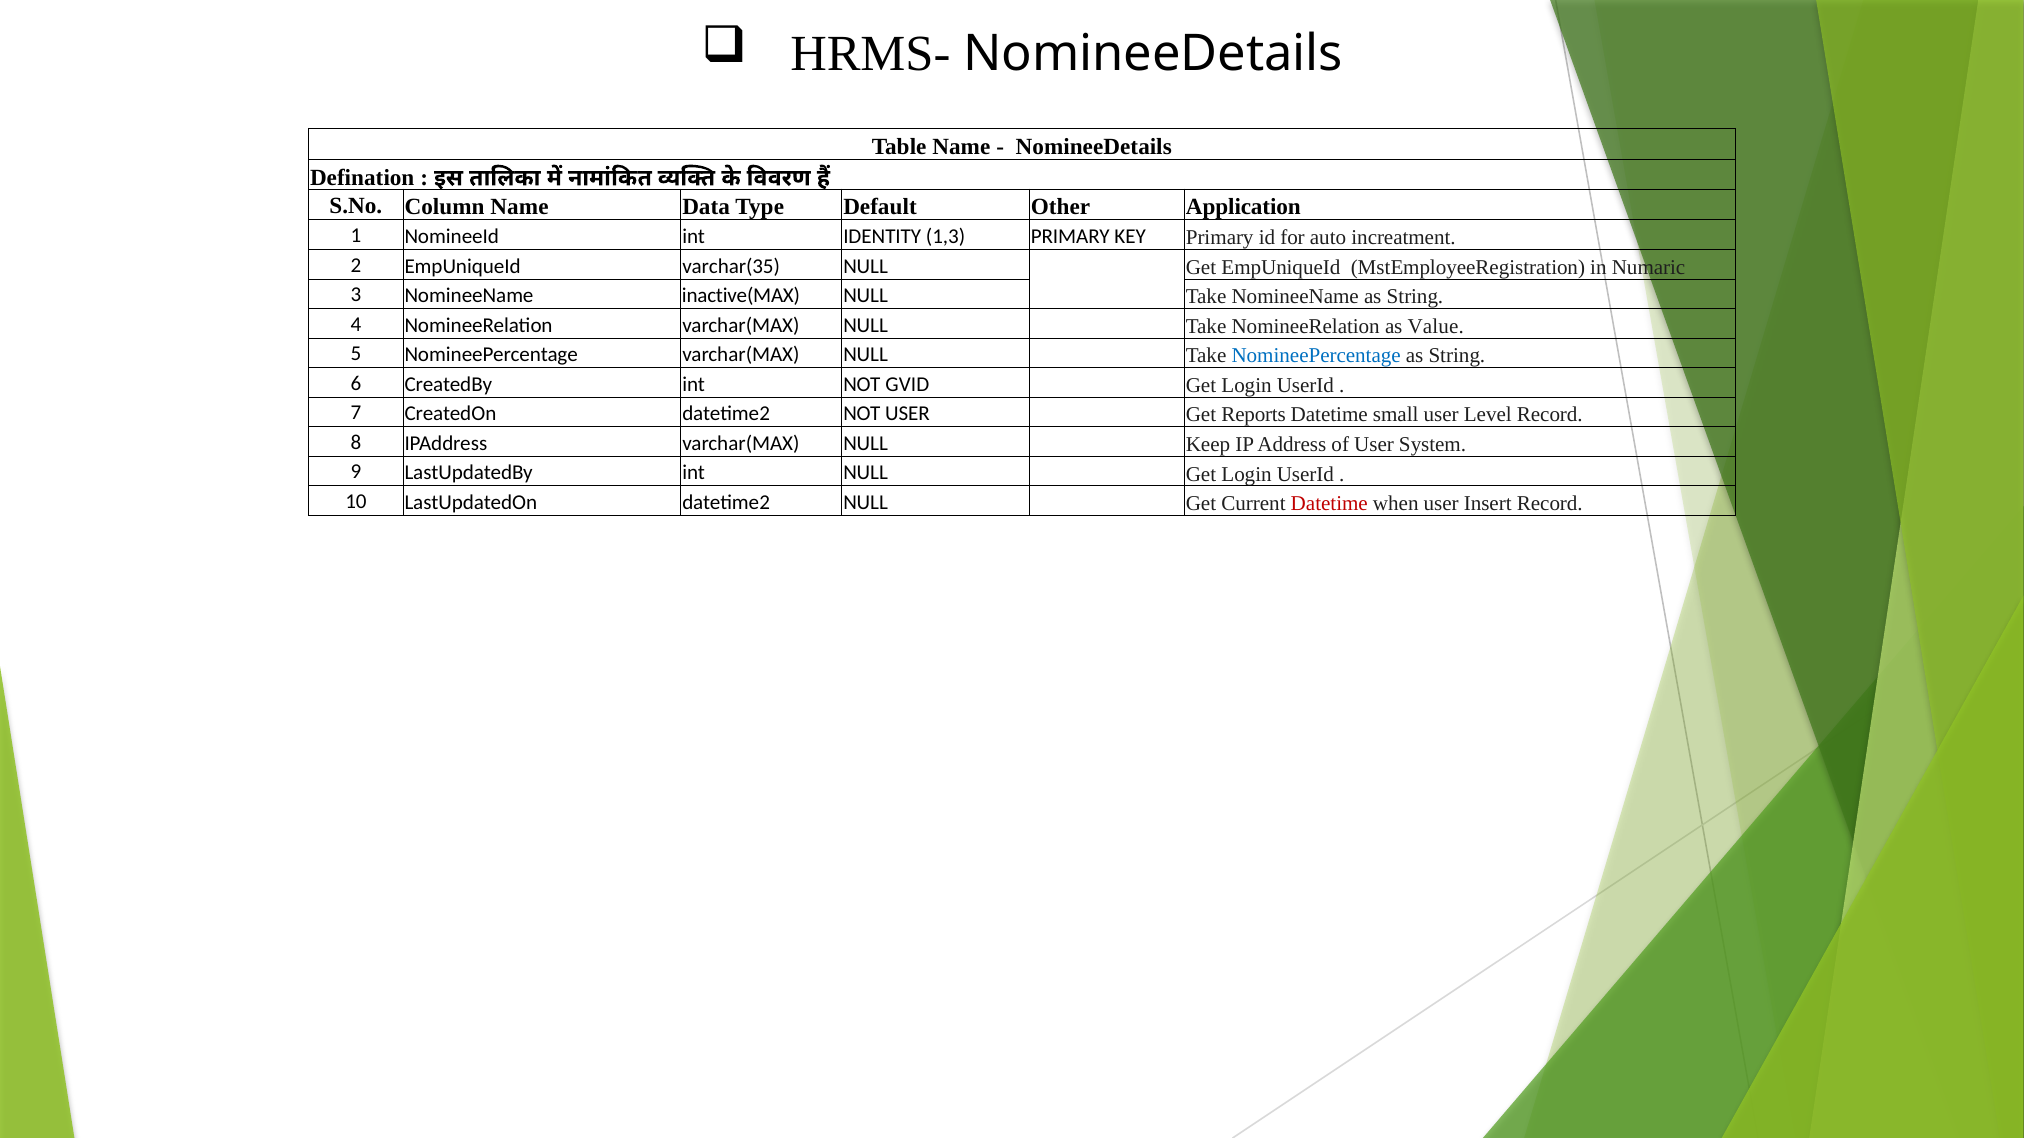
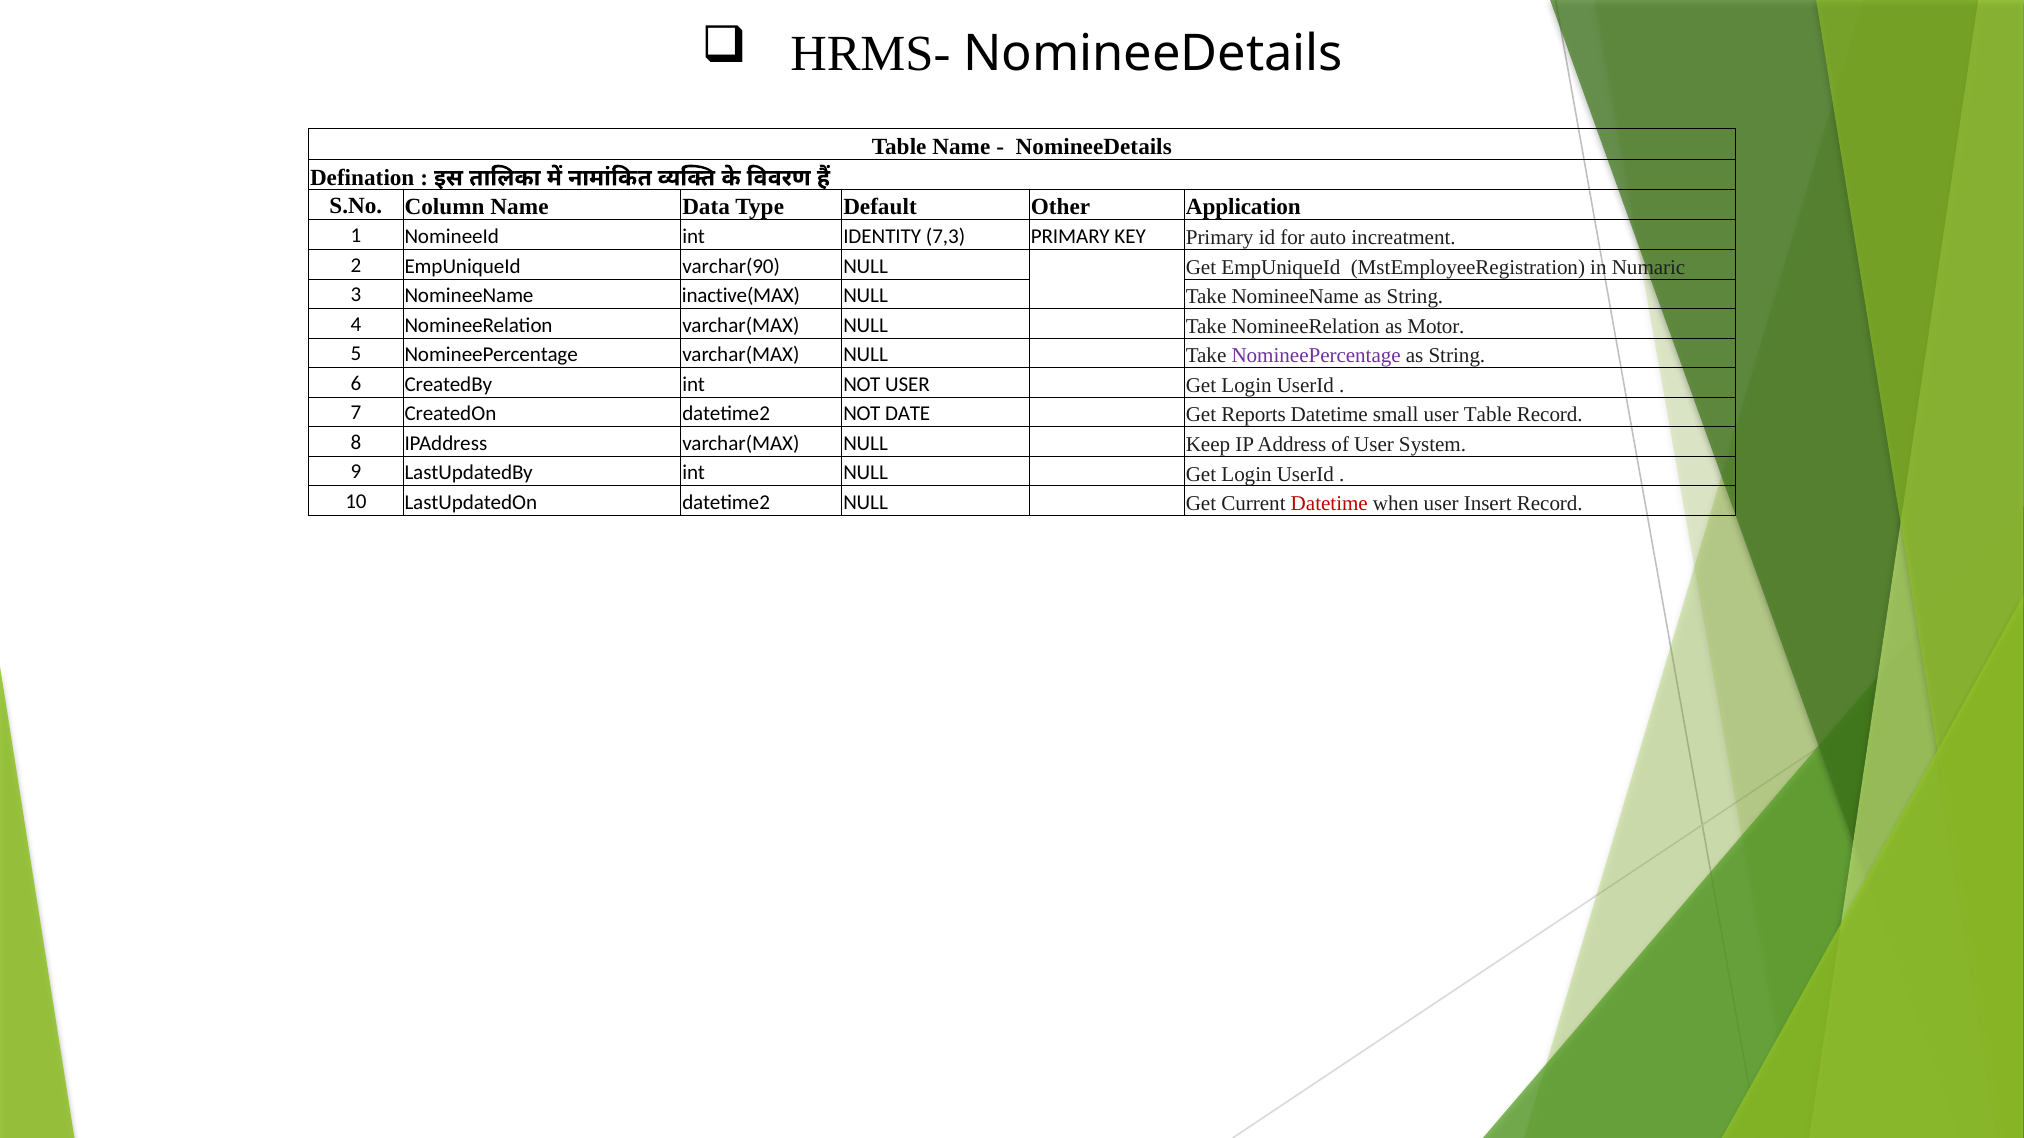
1,3: 1,3 -> 7,3
varchar(35: varchar(35 -> varchar(90
Value: Value -> Motor
NomineePercentage at (1316, 356) colour: blue -> purple
NOT GVID: GVID -> USER
NOT USER: USER -> DATE
user Level: Level -> Table
